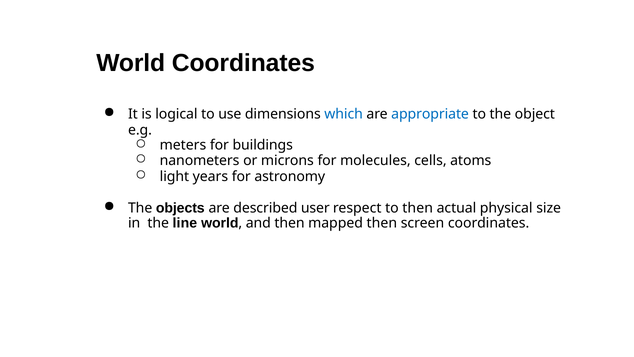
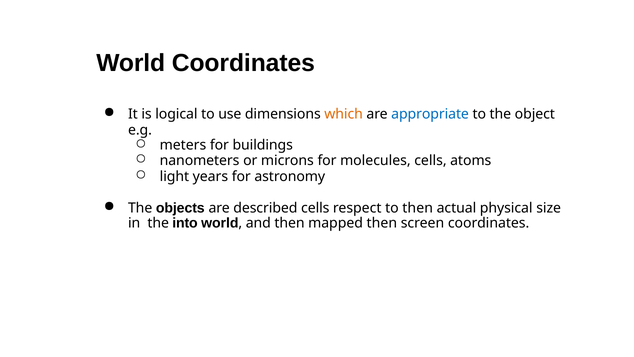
which colour: blue -> orange
described user: user -> cells
line: line -> into
